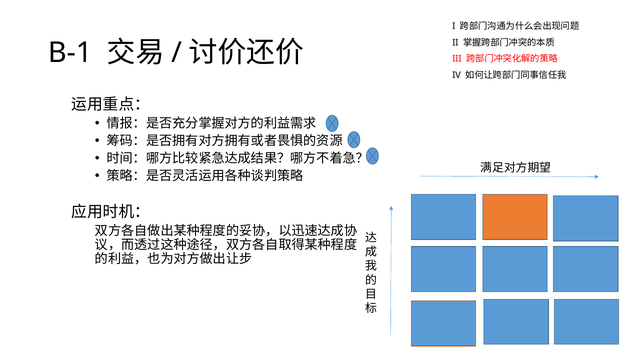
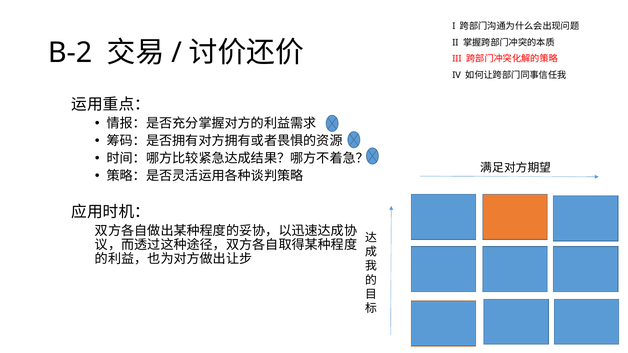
B-1: B-1 -> B-2
